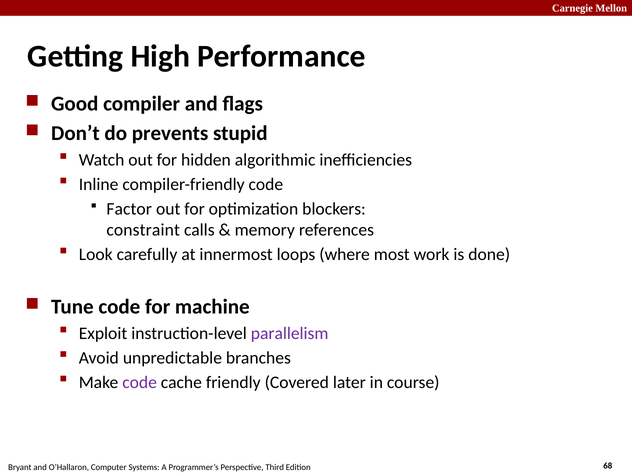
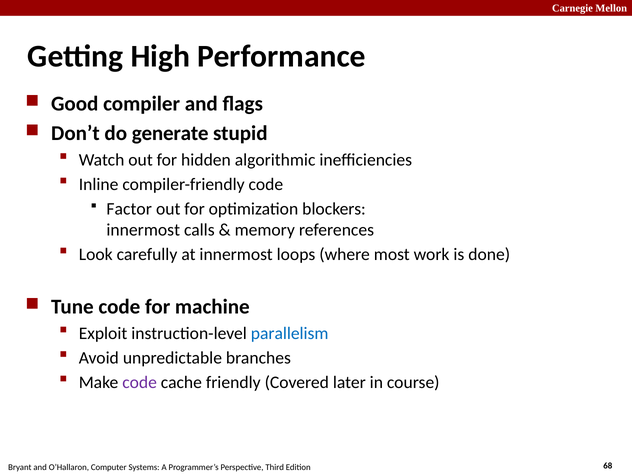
prevents: prevents -> generate
constraint at (143, 230): constraint -> innermost
parallelism colour: purple -> blue
